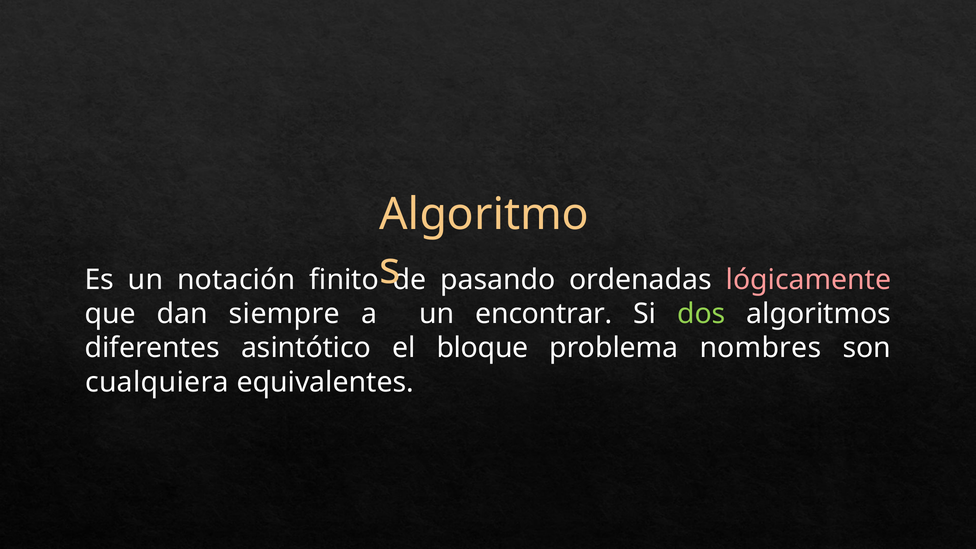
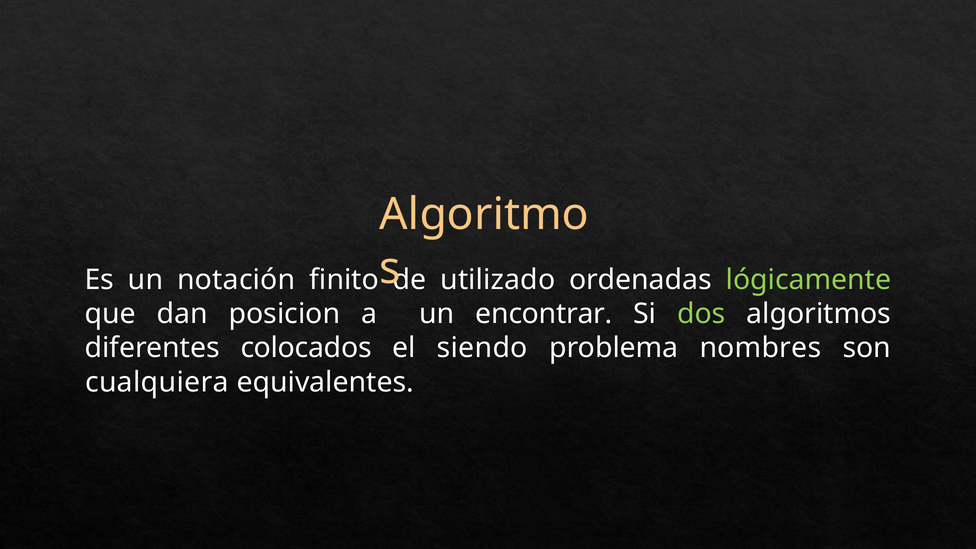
pasando: pasando -> utilizado
lógicamente colour: pink -> light green
siempre: siempre -> posicion
asintótico: asintótico -> colocados
bloque: bloque -> siendo
